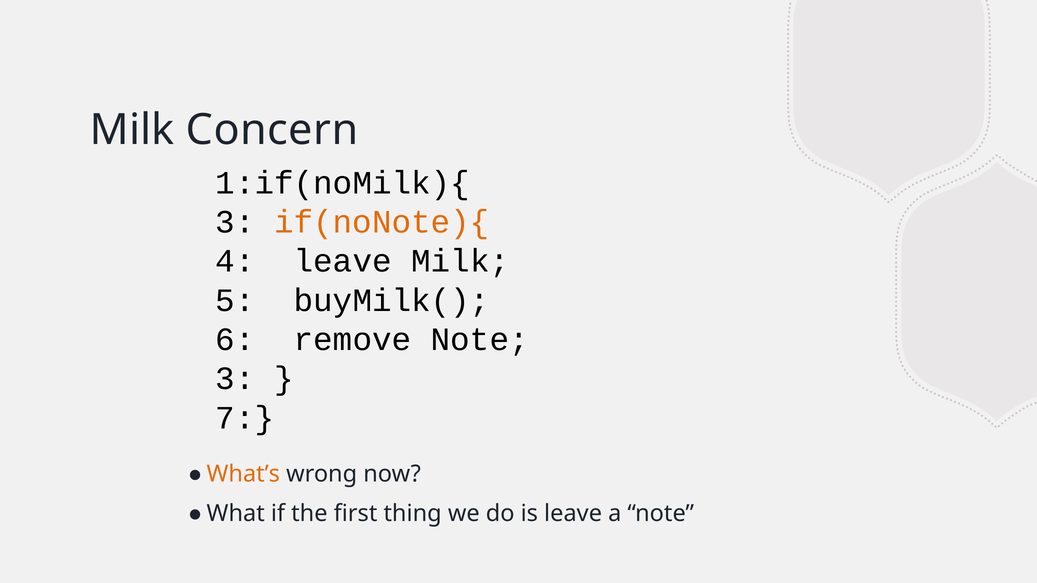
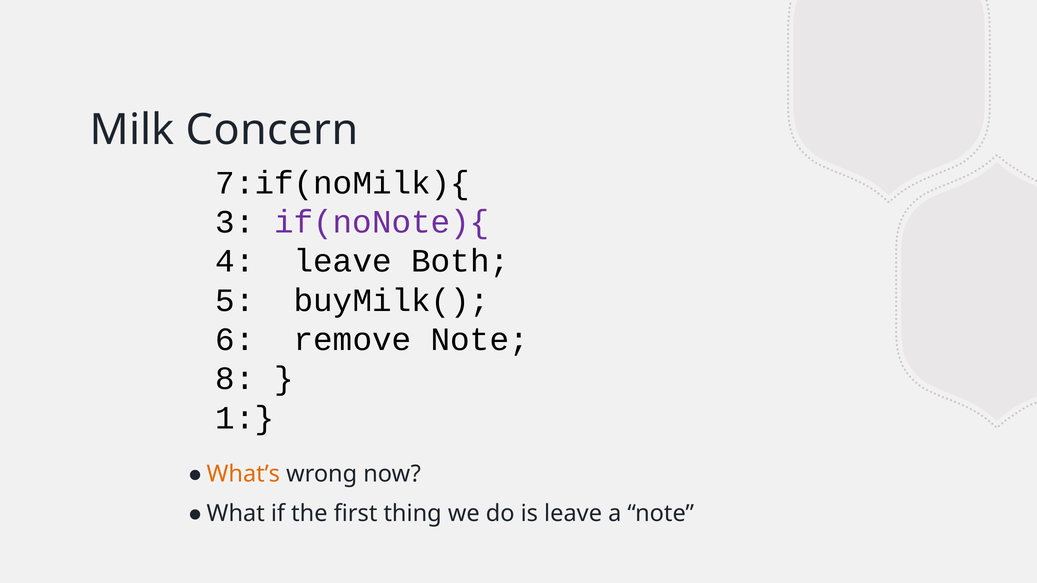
1:if(noMilk){: 1:if(noMilk){ -> 7:if(noMilk){
if(noNote){ colour: orange -> purple
leave Milk: Milk -> Both
3 at (235, 379): 3 -> 8
7: 7 -> 1
